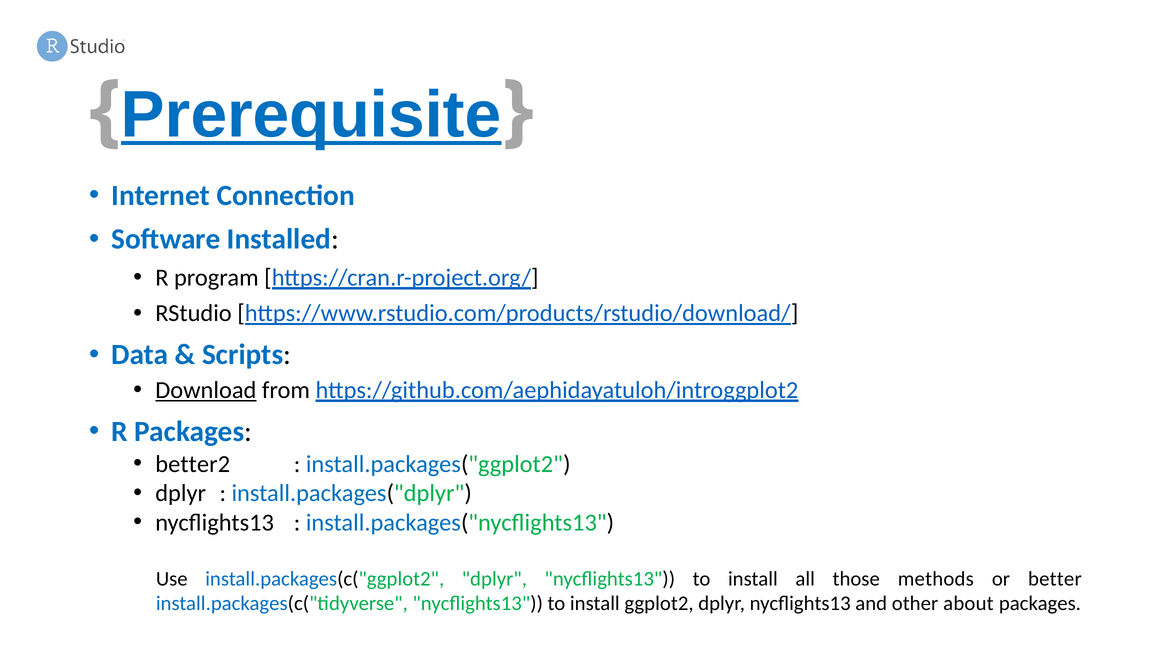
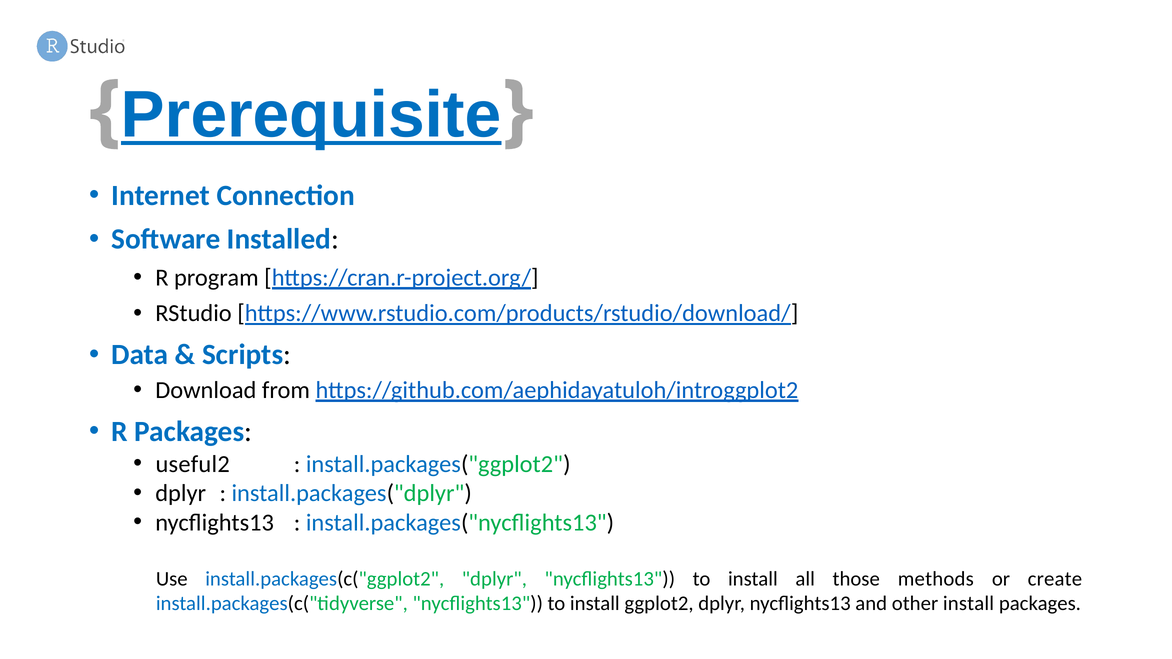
Download underline: present -> none
better2: better2 -> useful2
better: better -> create
other about: about -> install
